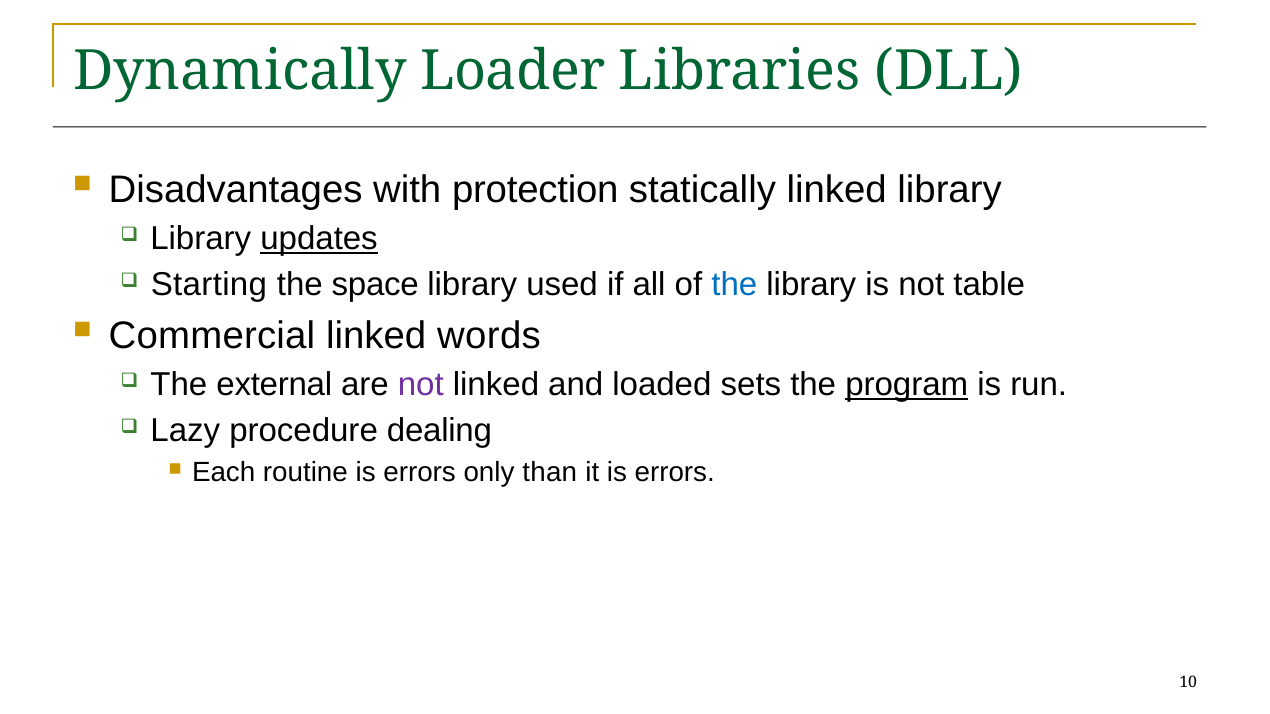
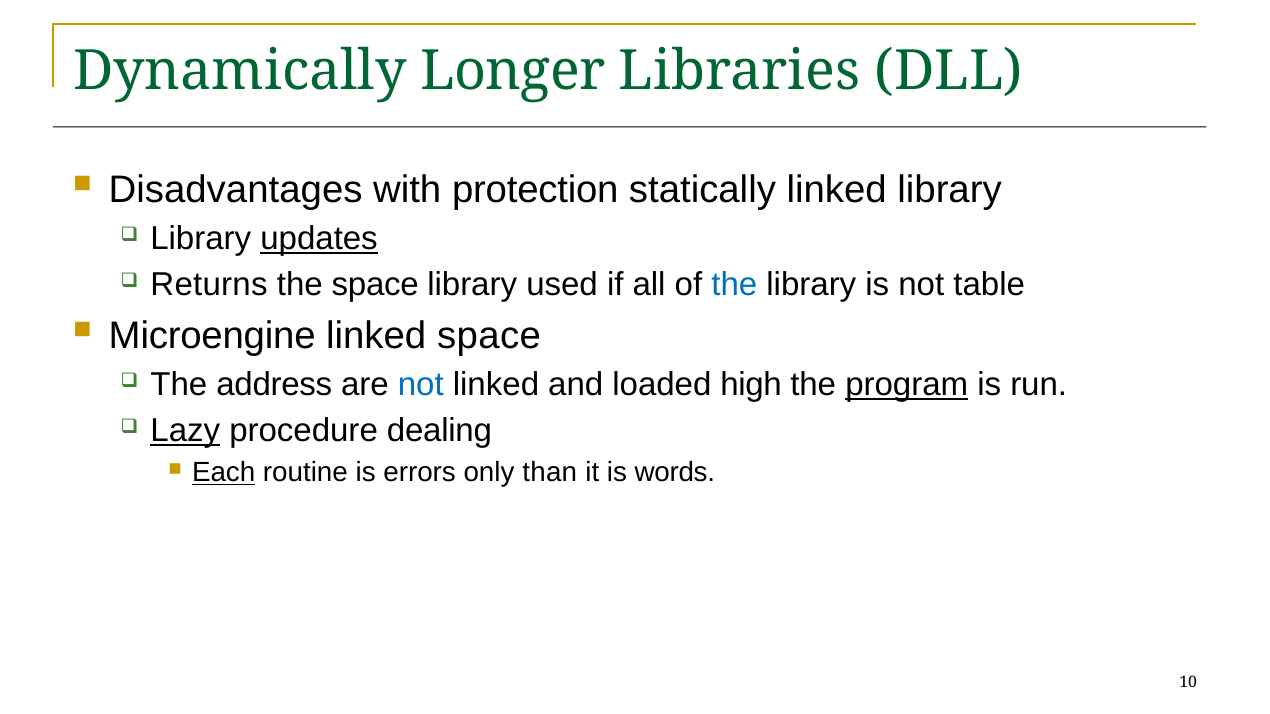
Loader: Loader -> Longer
Starting: Starting -> Returns
Commercial: Commercial -> Microengine
linked words: words -> space
external: external -> address
not at (421, 385) colour: purple -> blue
sets: sets -> high
Lazy underline: none -> present
Each underline: none -> present
it is errors: errors -> words
